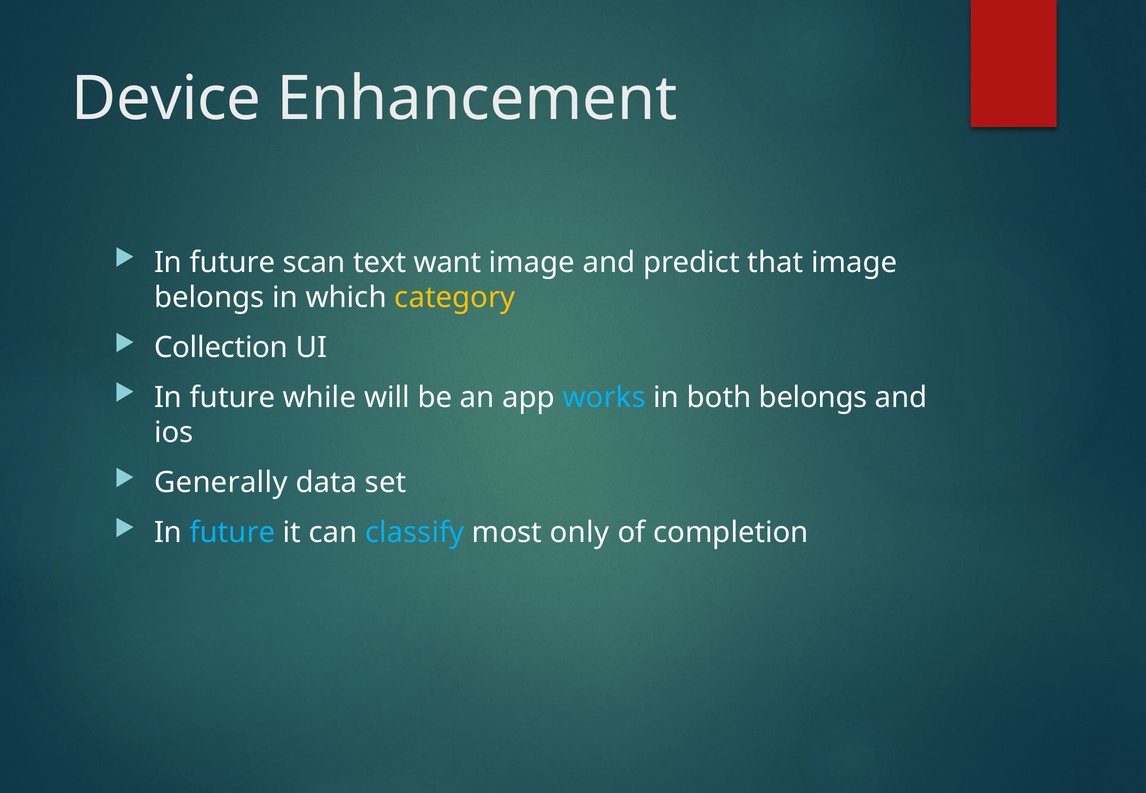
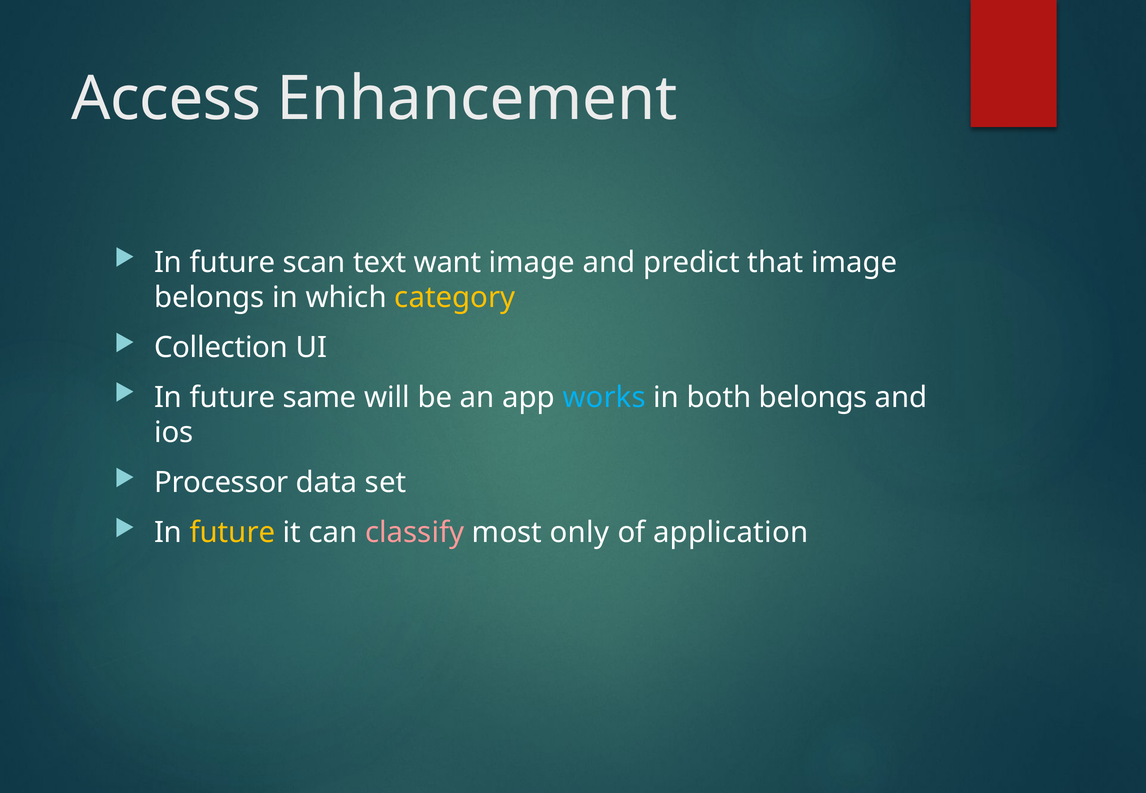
Device: Device -> Access
while: while -> same
Generally: Generally -> Processor
future at (233, 533) colour: light blue -> yellow
classify colour: light blue -> pink
completion: completion -> application
